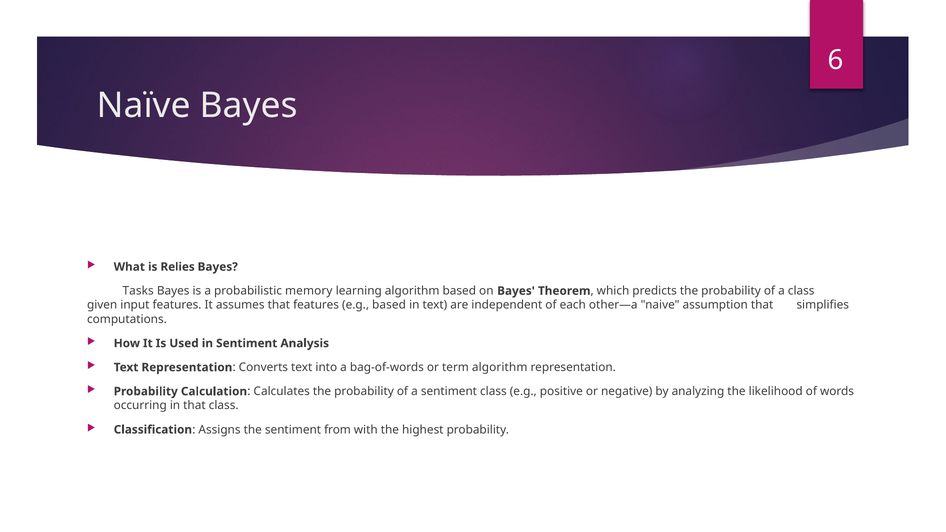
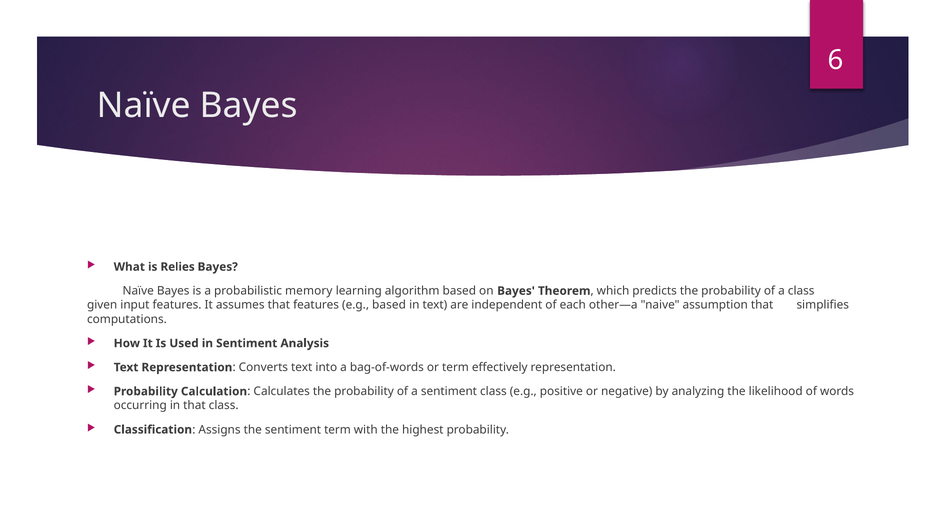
Tasks at (138, 291): Tasks -> Naïve
term algorithm: algorithm -> effectively
sentiment from: from -> term
